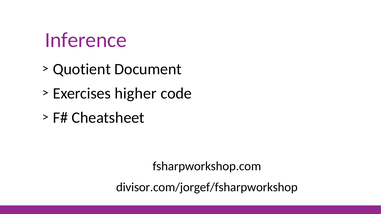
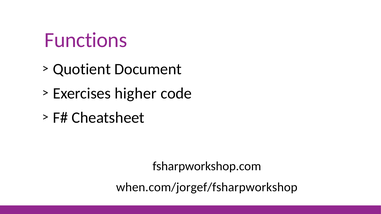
Inference: Inference -> Functions
divisor.com/jorgef/fsharpworkshop: divisor.com/jorgef/fsharpworkshop -> when.com/jorgef/fsharpworkshop
